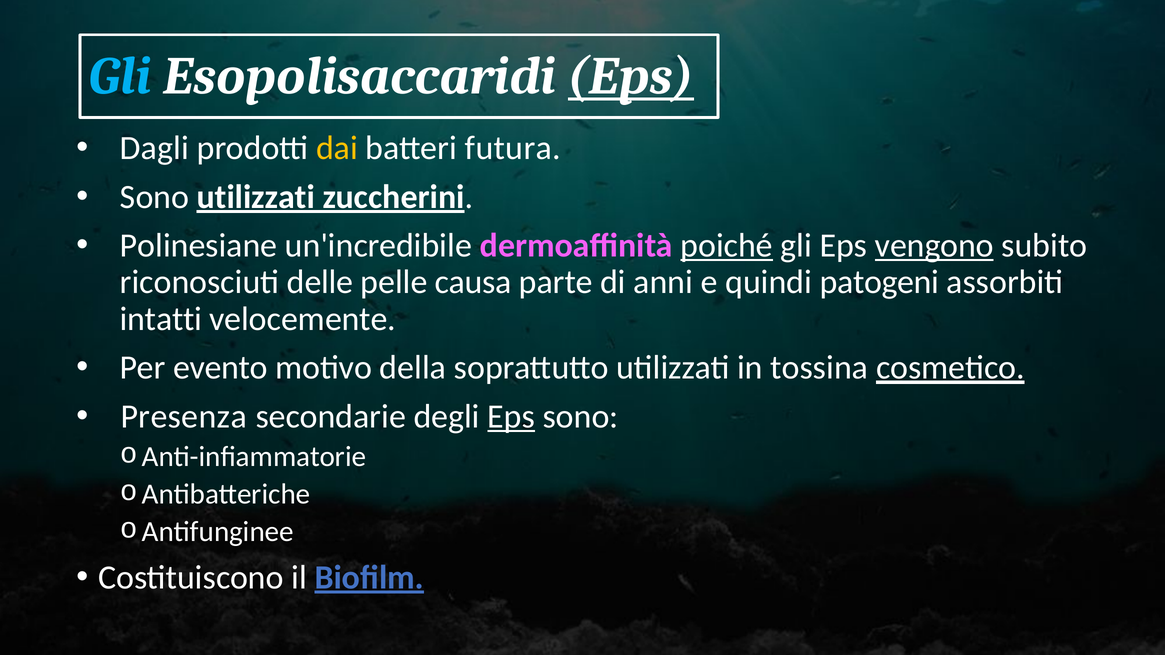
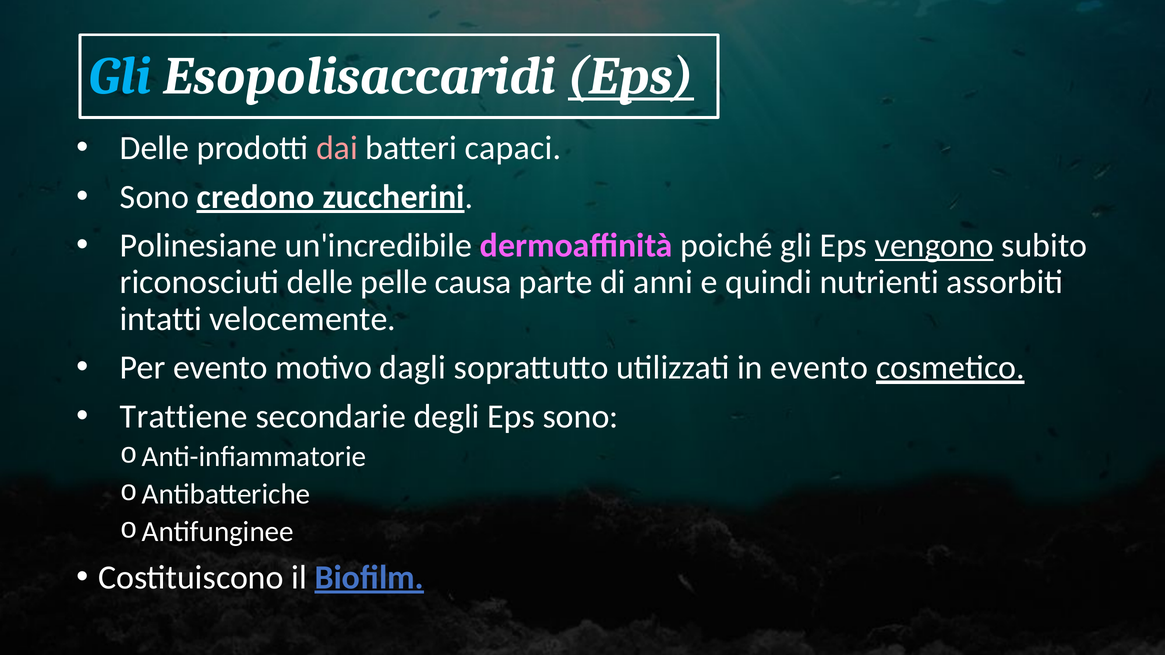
Dagli at (154, 148): Dagli -> Delle
dai colour: yellow -> pink
futura: futura -> capaci
Sono utilizzati: utilizzati -> credono
poiché underline: present -> none
patogeni: patogeni -> nutrienti
della: della -> dagli
in tossina: tossina -> evento
Presenza: Presenza -> Trattiene
Eps at (511, 417) underline: present -> none
